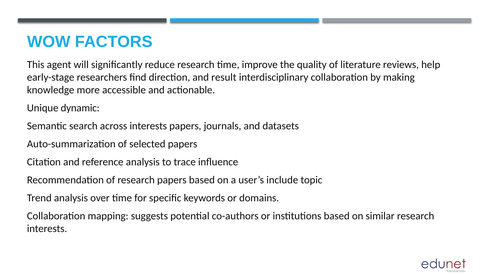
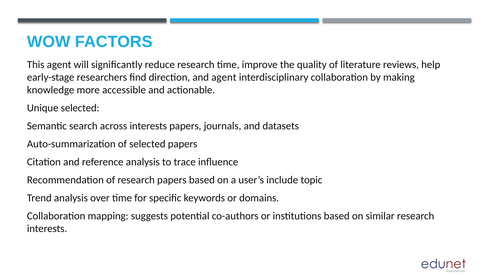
and result: result -> agent
Unique dynamic: dynamic -> selected
